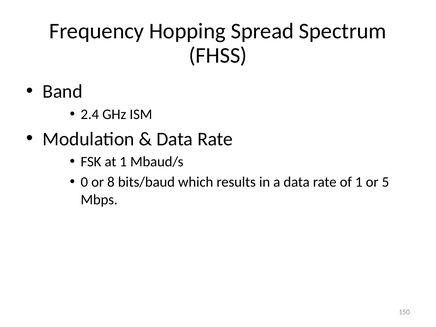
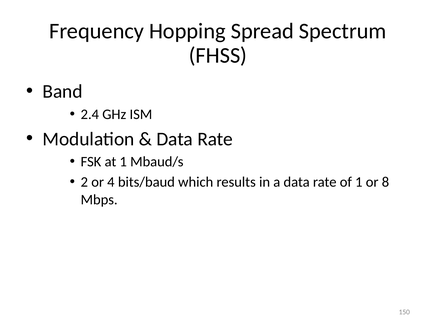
0: 0 -> 2
8: 8 -> 4
5: 5 -> 8
